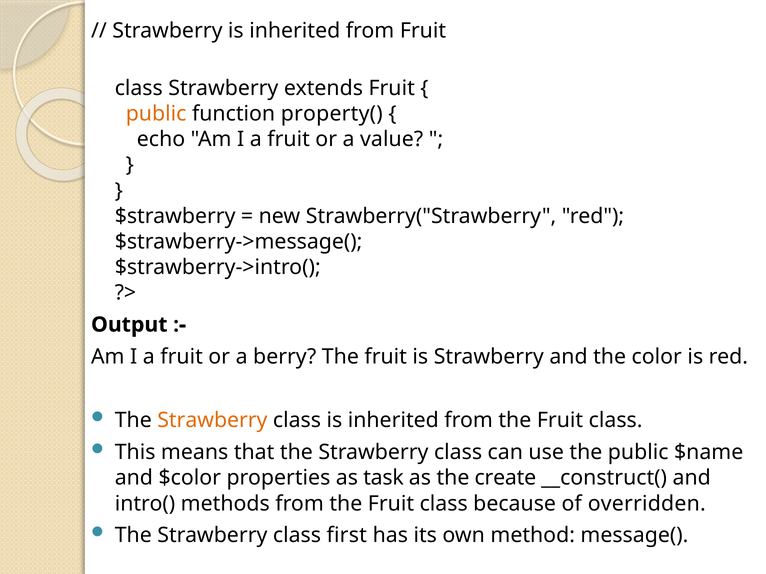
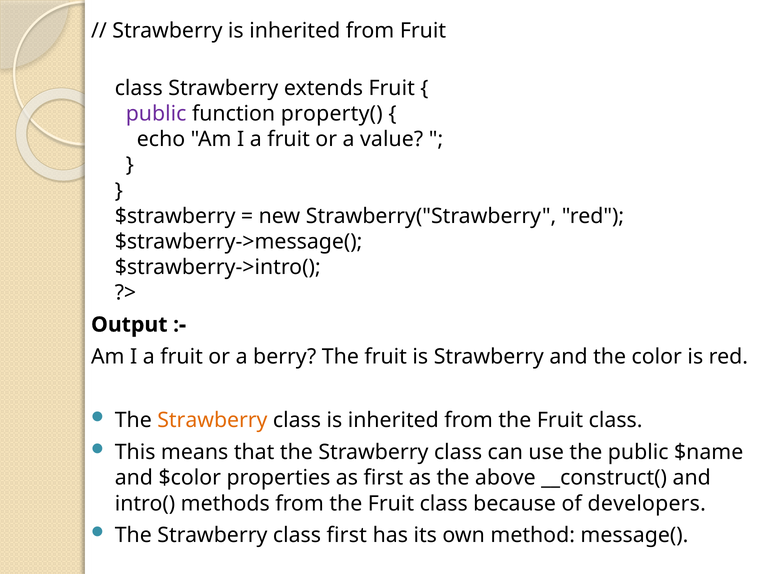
public at (156, 114) colour: orange -> purple
as task: task -> first
create: create -> above
overridden: overridden -> developers
